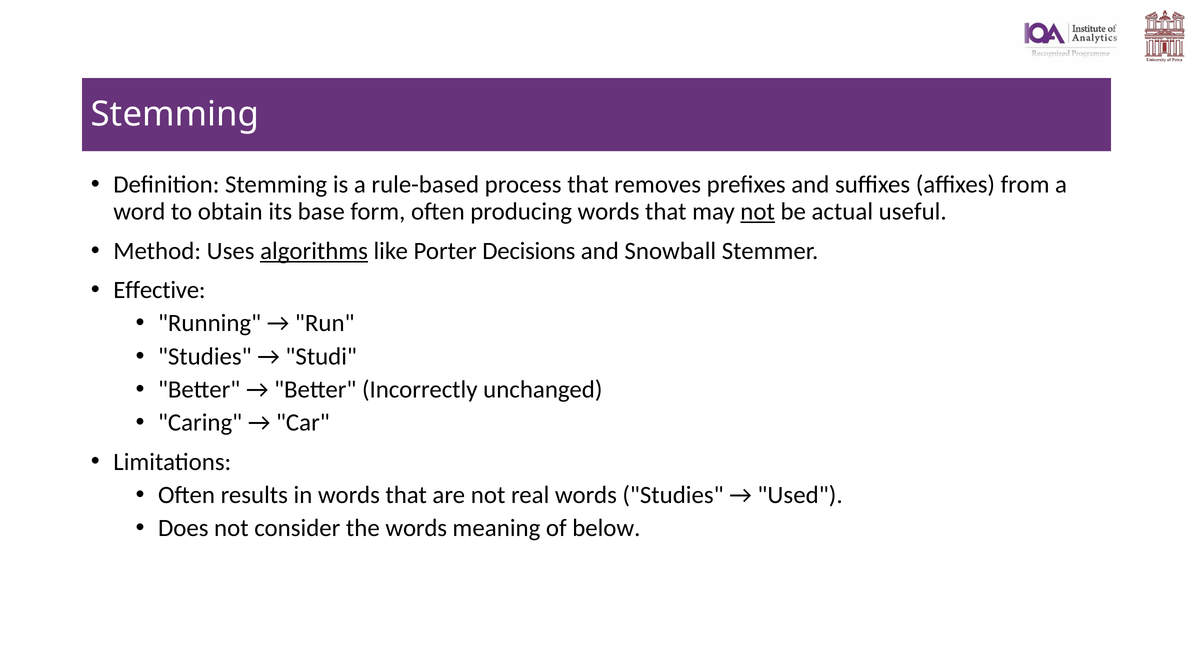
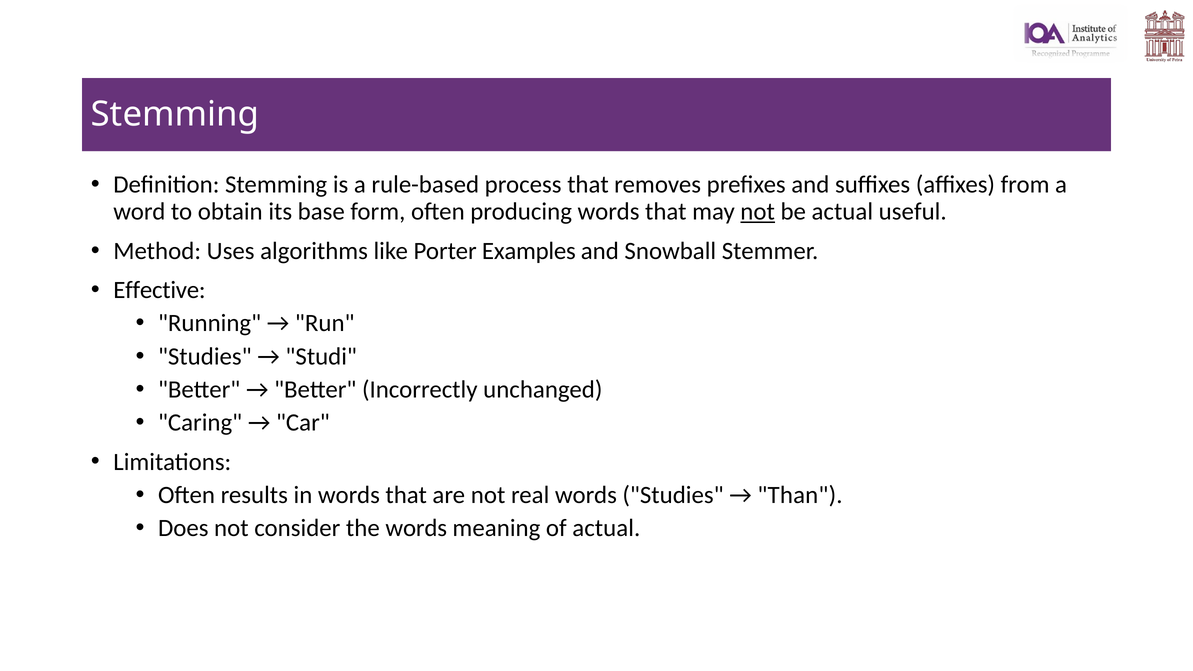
algorithms underline: present -> none
Decisions: Decisions -> Examples
Used: Used -> Than
of below: below -> actual
